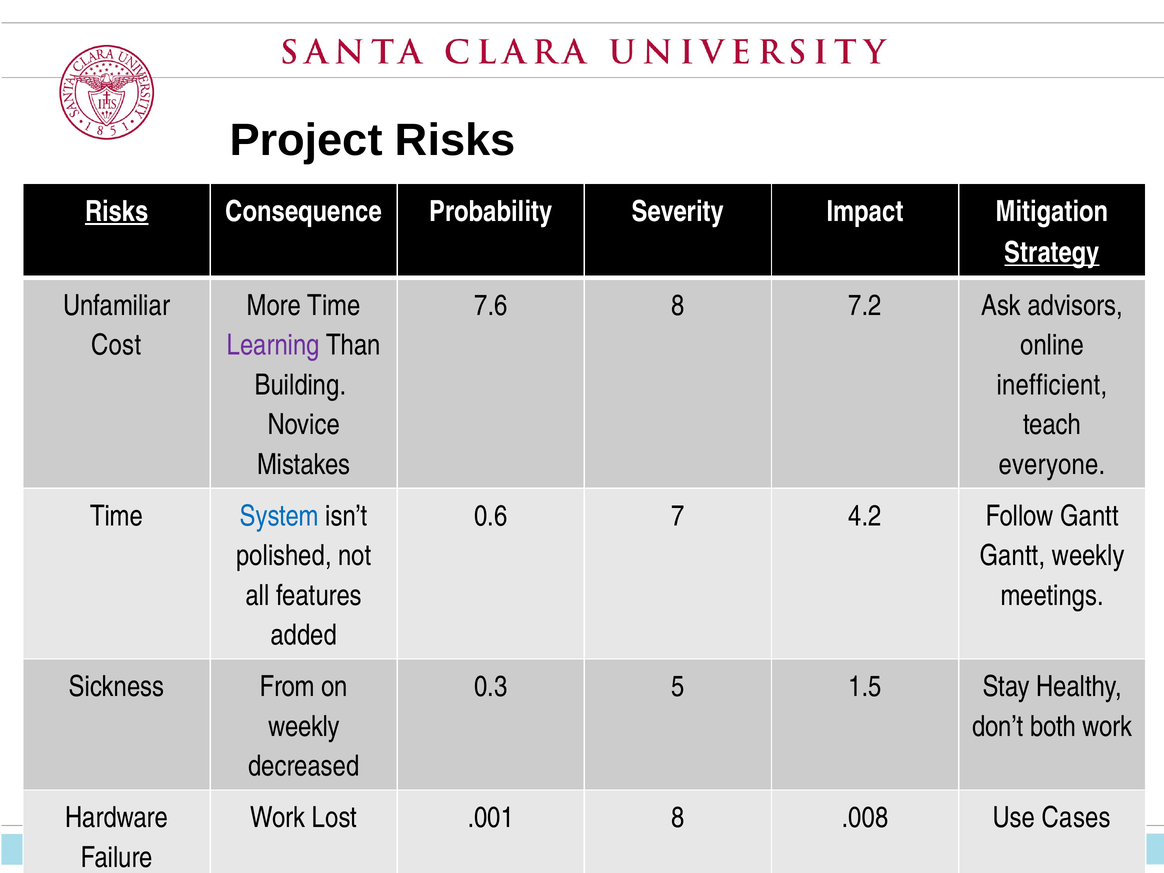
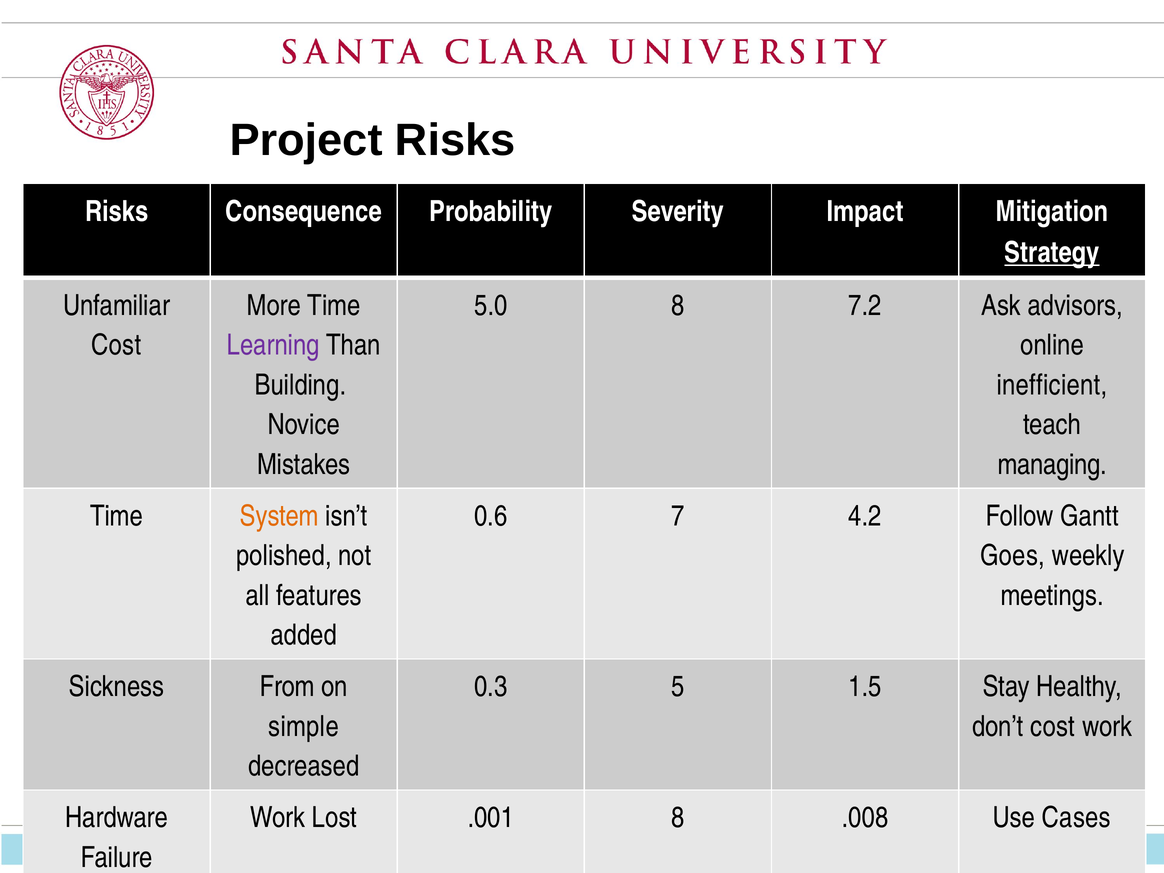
Risks at (117, 212) underline: present -> none
7.6: 7.6 -> 5.0
everyone: everyone -> managing
System colour: blue -> orange
Gantt at (1013, 556): Gantt -> Goes
weekly at (304, 727): weekly -> simple
don’t both: both -> cost
